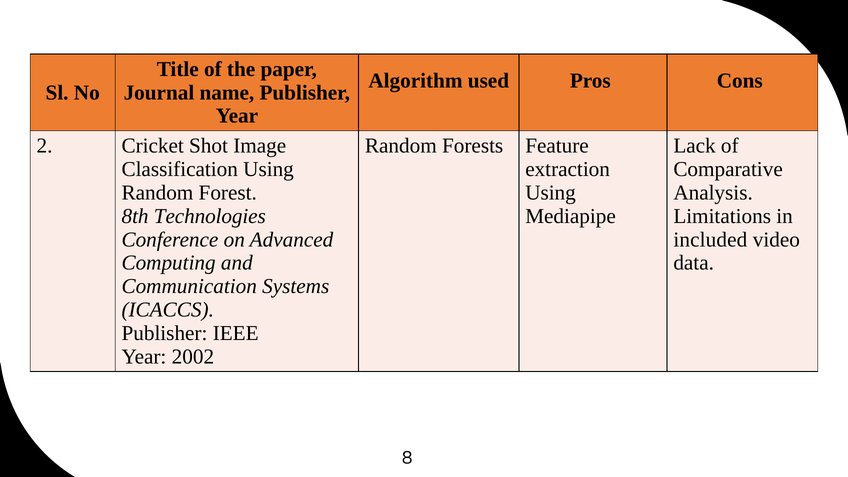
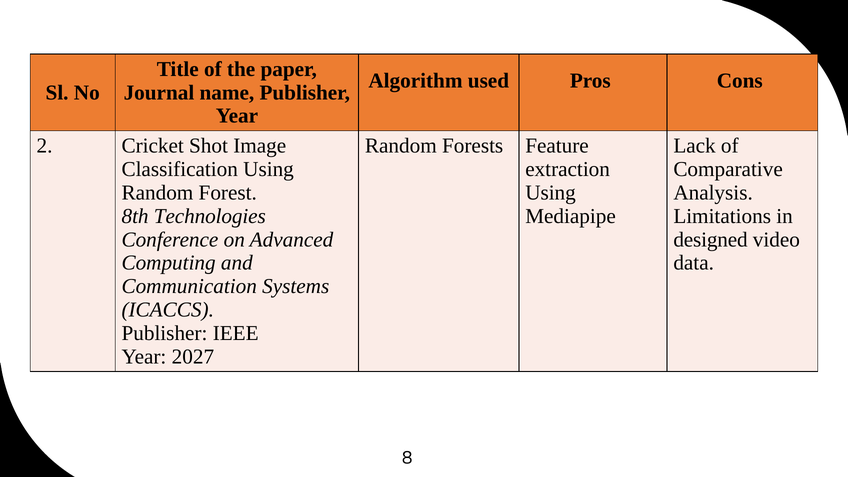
included: included -> designed
2002: 2002 -> 2027
